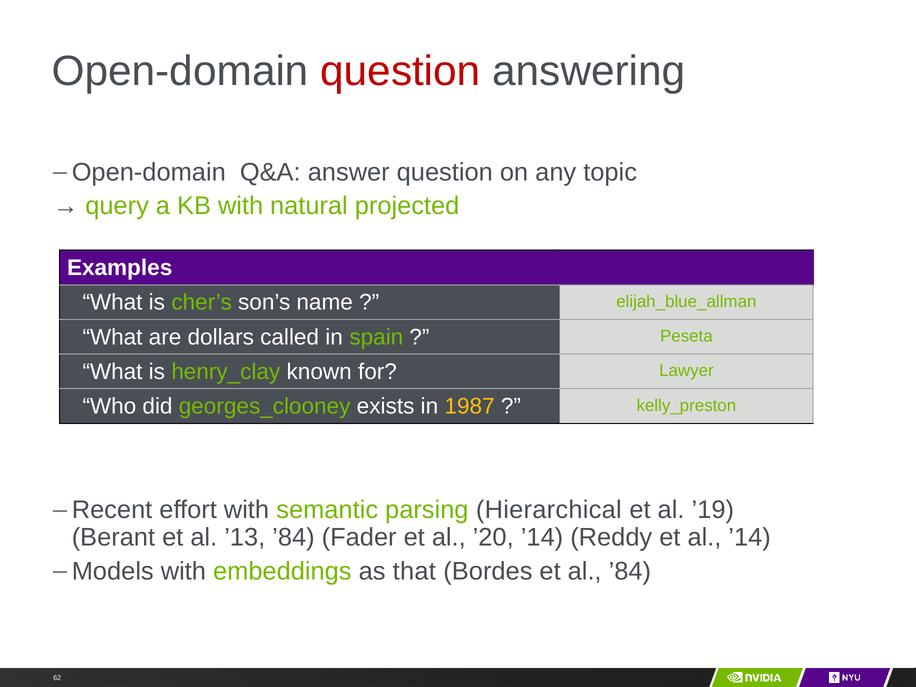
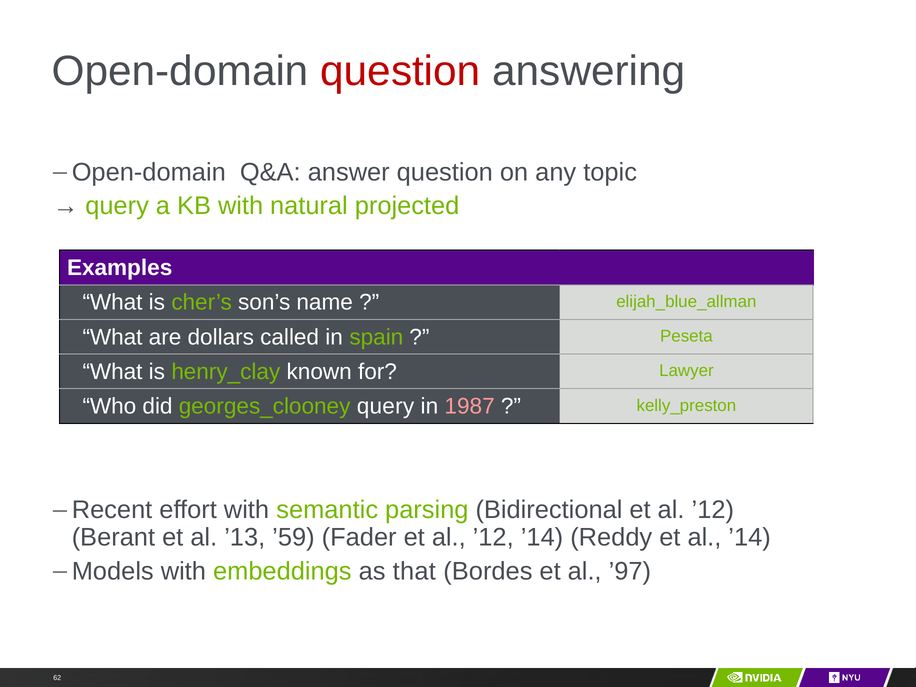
exists at (386, 406): exists -> query
1987 colour: yellow -> pink
Hierarchical: Hierarchical -> Bidirectional
’19 at (713, 510): ’19 -> ’12
’13 ’84: ’84 -> ’59
Fader et al ’20: ’20 -> ’12
al ’84: ’84 -> ’97
